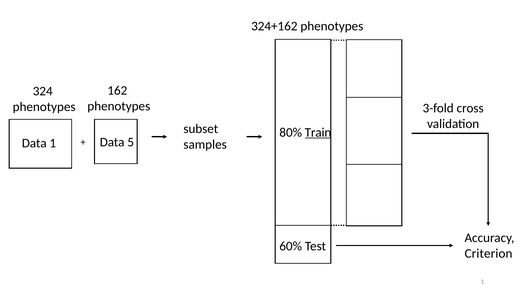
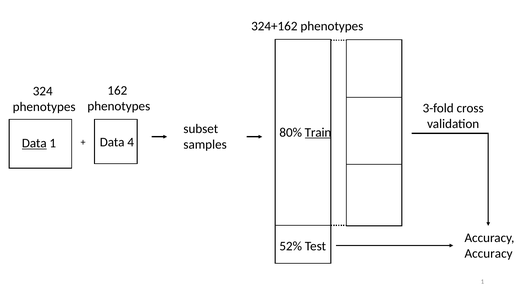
Data at (34, 143) underline: none -> present
5: 5 -> 4
60%: 60% -> 52%
Criterion at (489, 253): Criterion -> Accuracy
